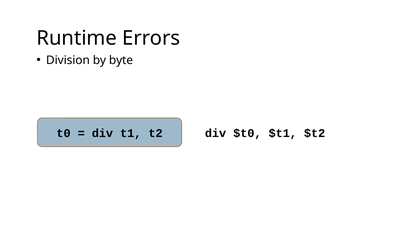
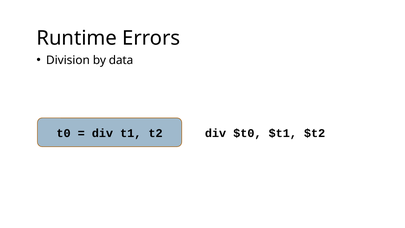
byte: byte -> data
